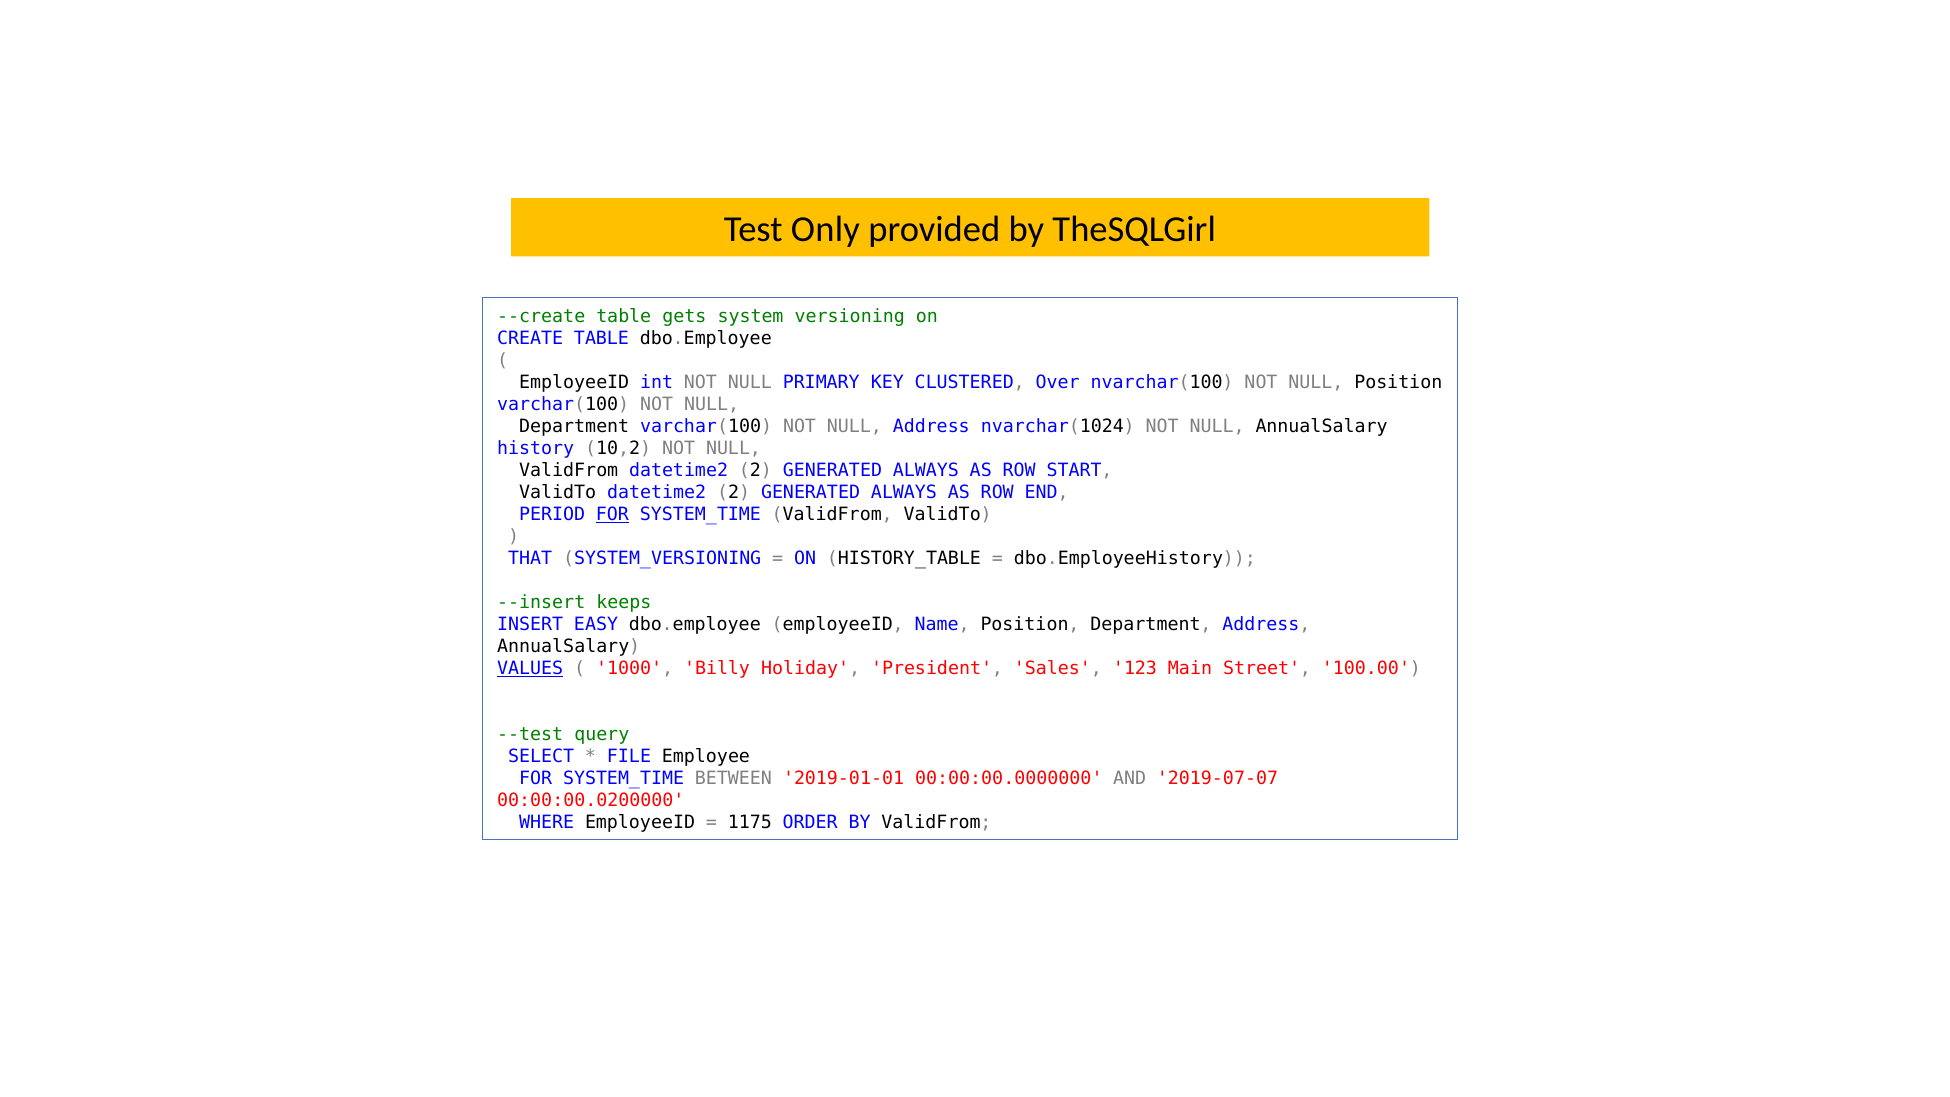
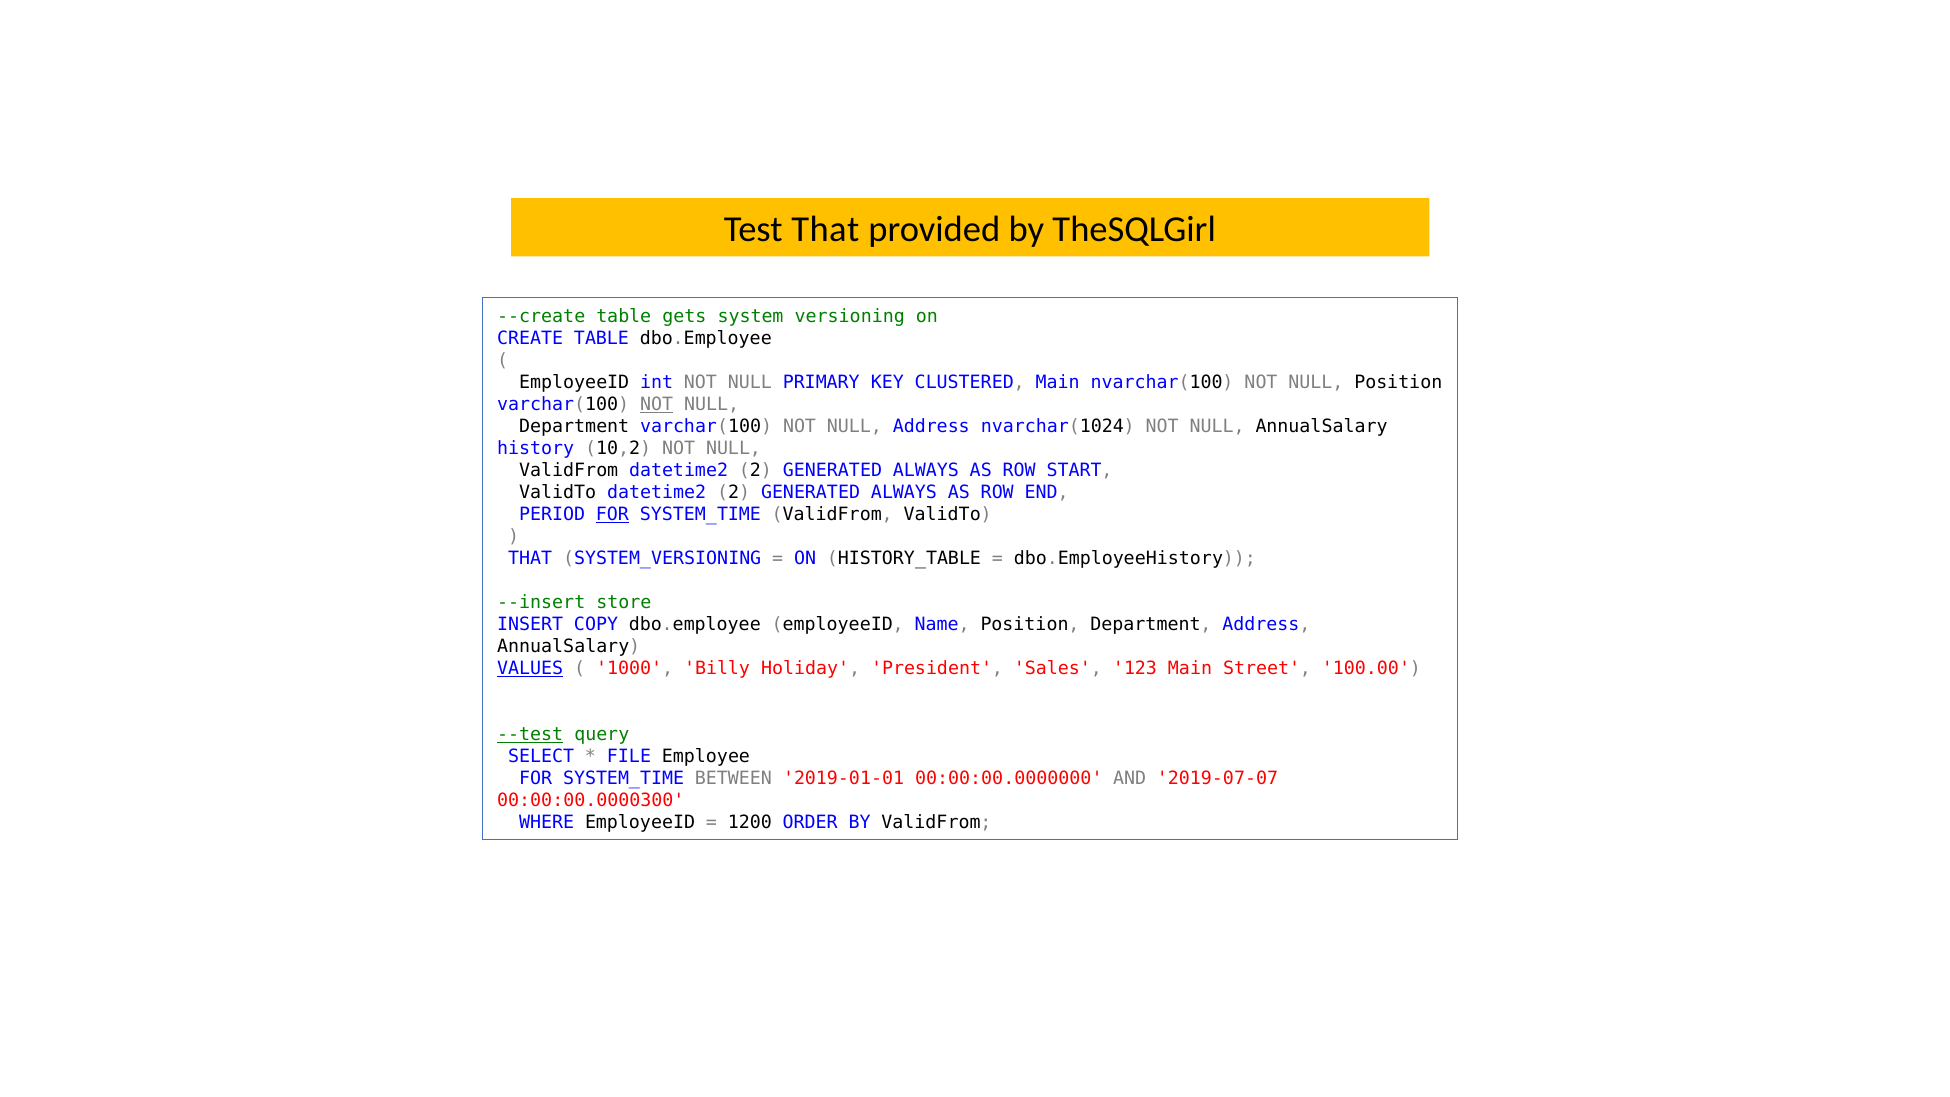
Test Only: Only -> That
CLUSTERED Over: Over -> Main
NOT at (657, 405) underline: none -> present
keeps: keeps -> store
EASY: EASY -> COPY
--test underline: none -> present
00:00:00.0200000: 00:00:00.0200000 -> 00:00:00.0000300
1175: 1175 -> 1200
